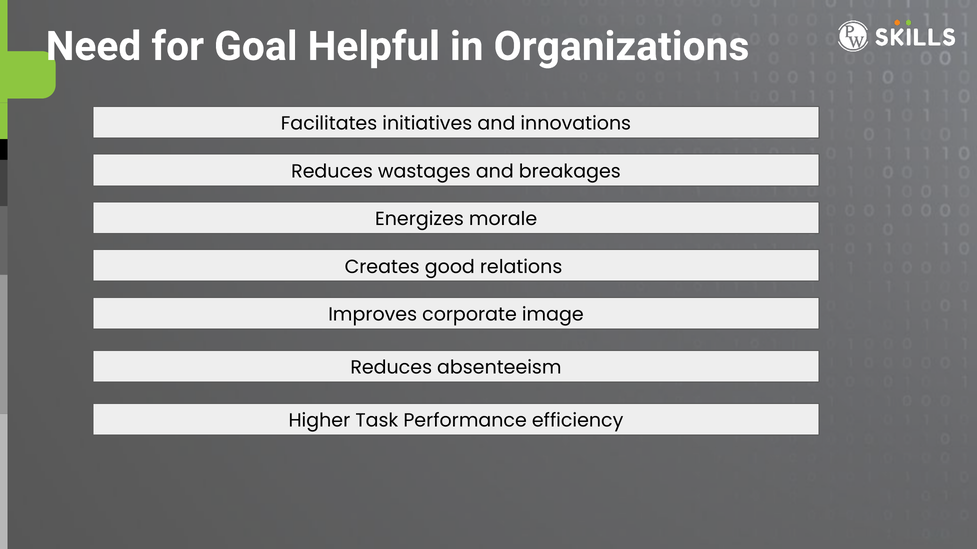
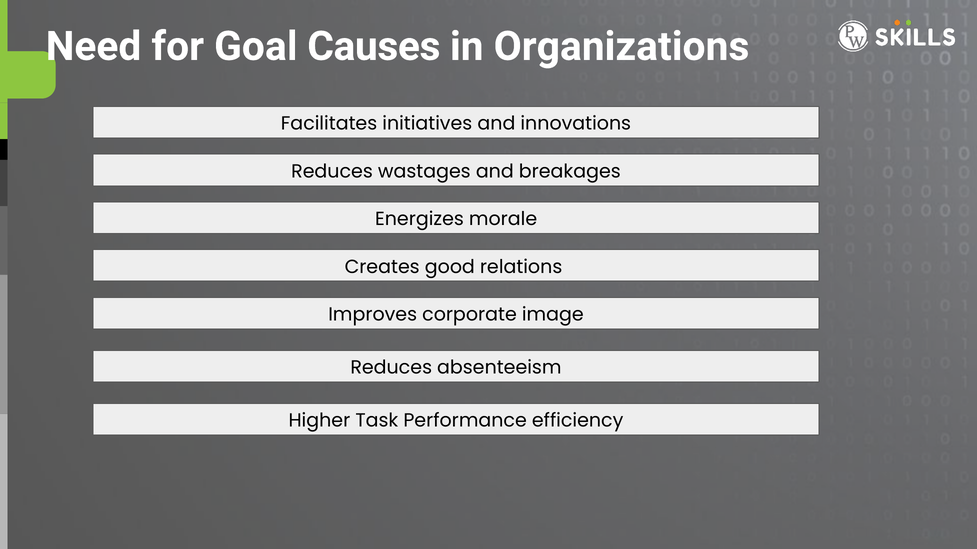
Helpful: Helpful -> Causes
